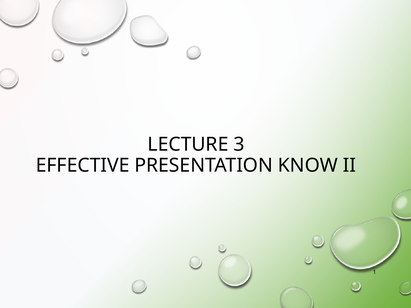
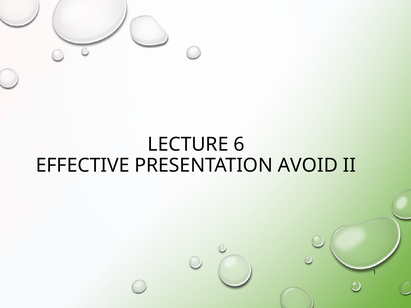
3: 3 -> 6
KNOW: KNOW -> AVOID
